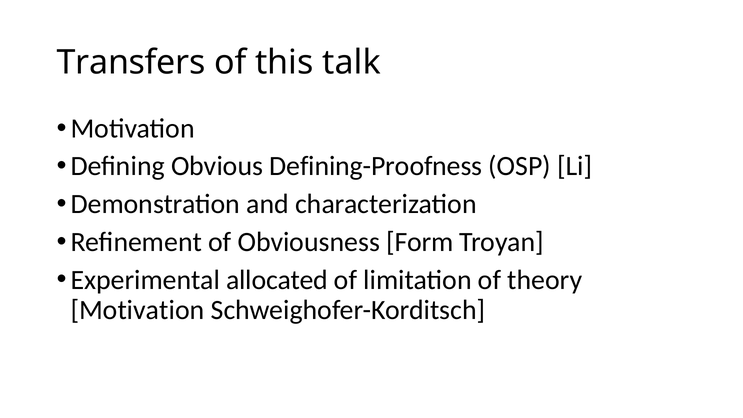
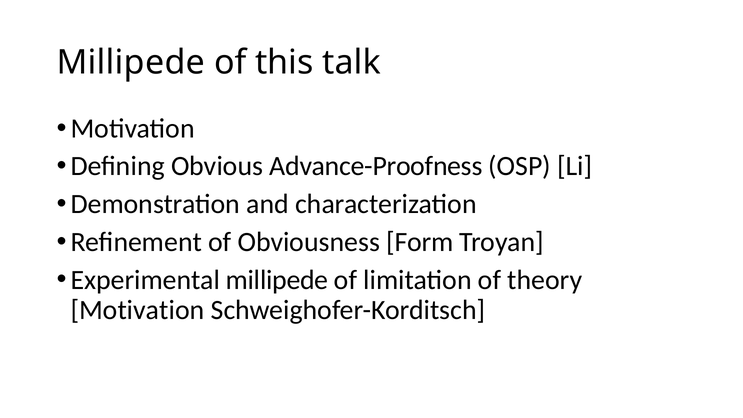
Transfers at (131, 62): Transfers -> Millipede
Defining-Proofness: Defining-Proofness -> Advance-Proofness
Experimental allocated: allocated -> millipede
